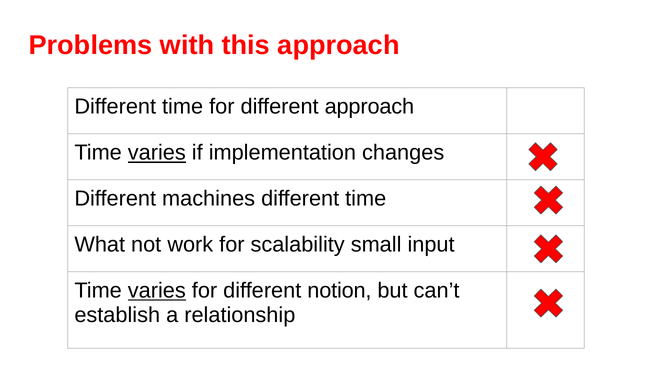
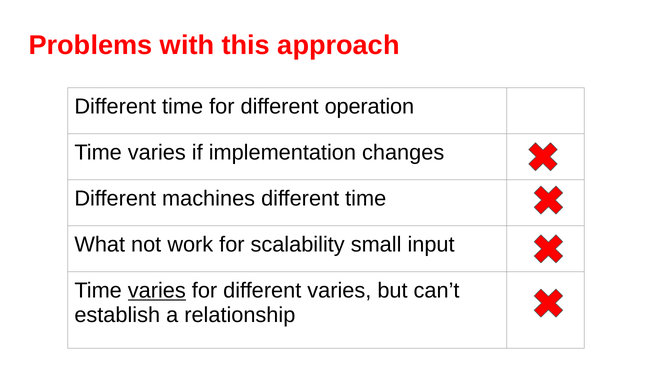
different approach: approach -> operation
varies at (157, 153) underline: present -> none
different notion: notion -> varies
